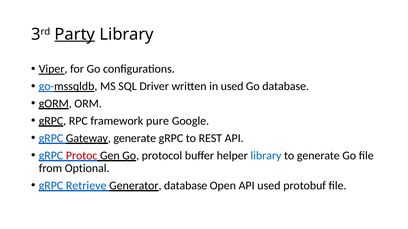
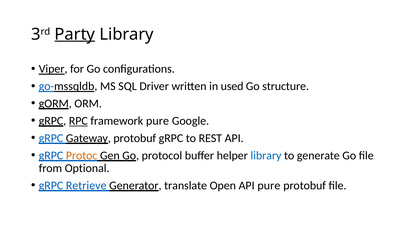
Go database: database -> structure
RPC underline: none -> present
Gateway generate: generate -> protobuf
Protoc colour: red -> orange
Generator database: database -> translate
API used: used -> pure
